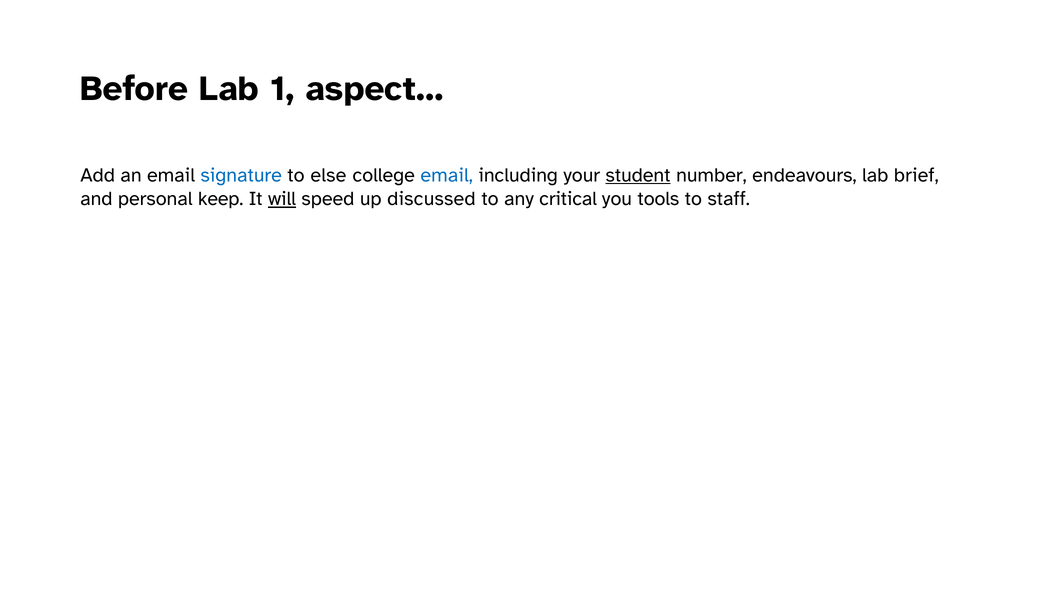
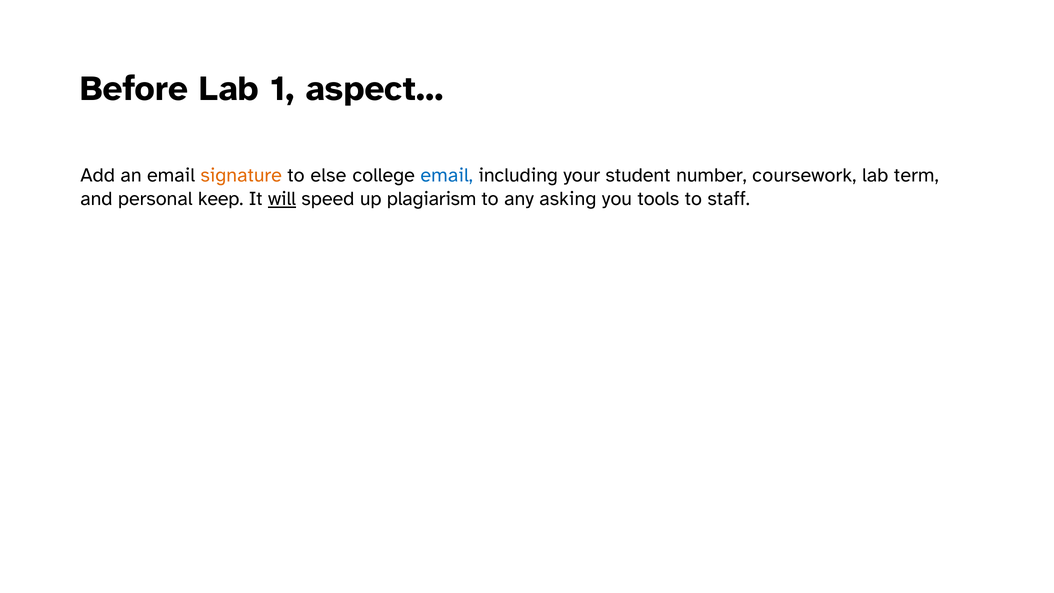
signature colour: blue -> orange
student underline: present -> none
endeavours: endeavours -> coursework
brief: brief -> term
discussed: discussed -> plagiarism
critical: critical -> asking
